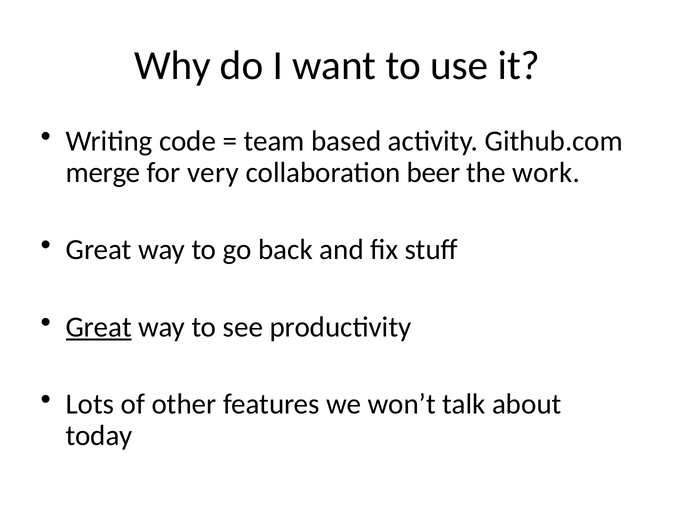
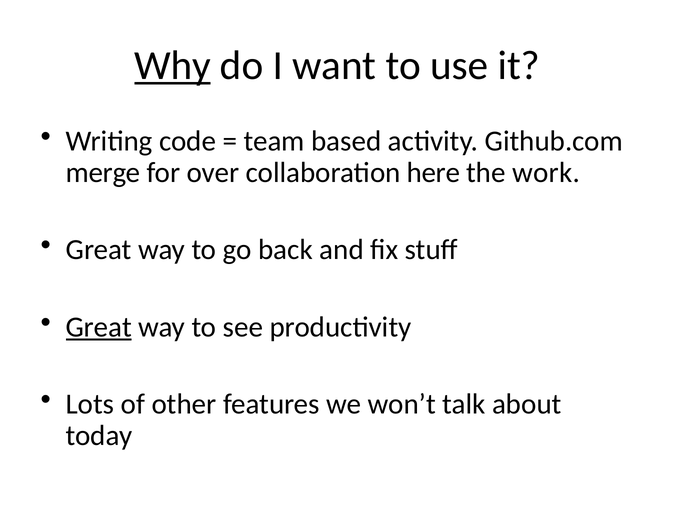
Why underline: none -> present
very: very -> over
beer: beer -> here
